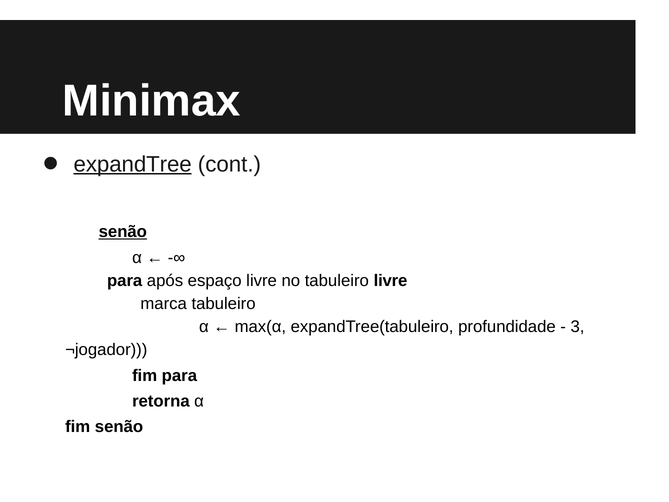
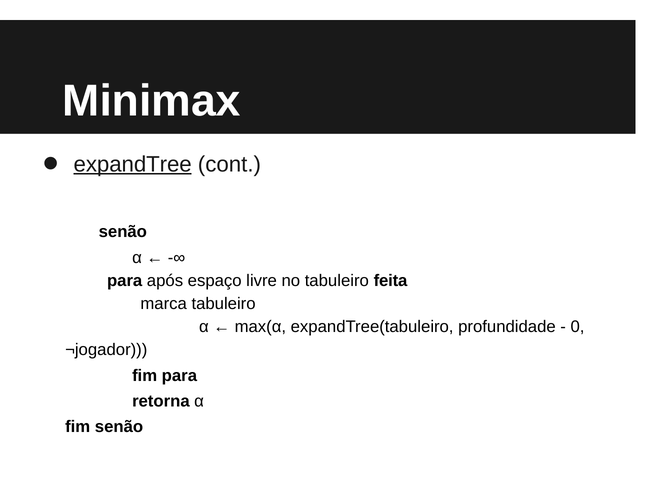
senão at (123, 232) underline: present -> none
tabuleiro livre: livre -> feita
3: 3 -> 0
